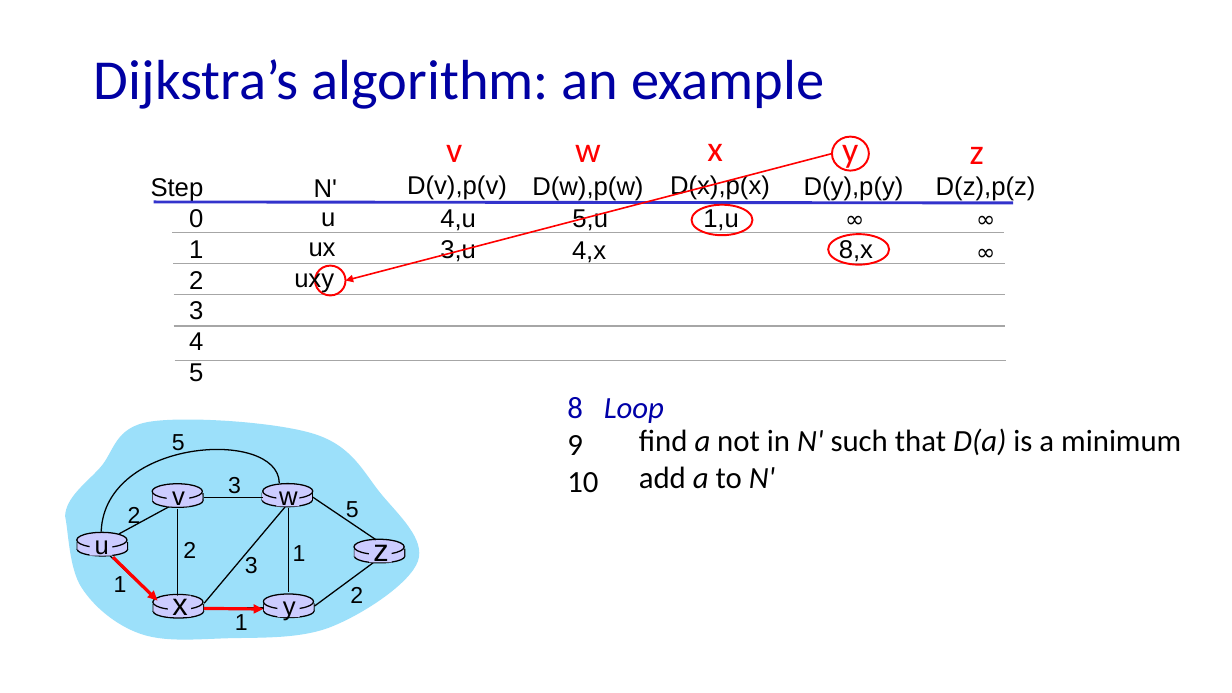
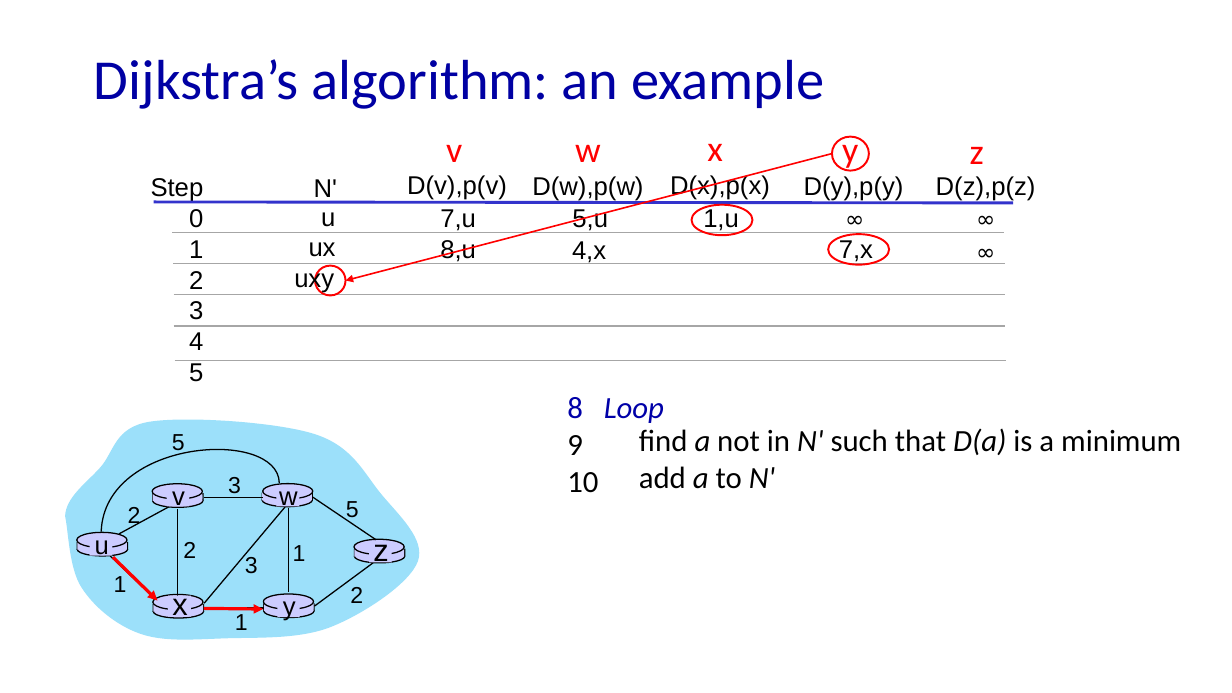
4,u: 4,u -> 7,u
3,u: 3,u -> 8,u
8,x: 8,x -> 7,x
